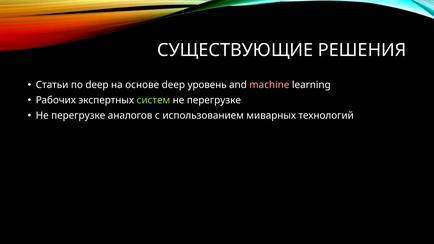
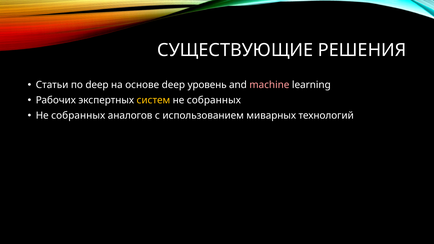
систем colour: light green -> yellow
перегрузке at (214, 100): перегрузке -> собранных
перегрузке at (78, 116): перегрузке -> собранных
